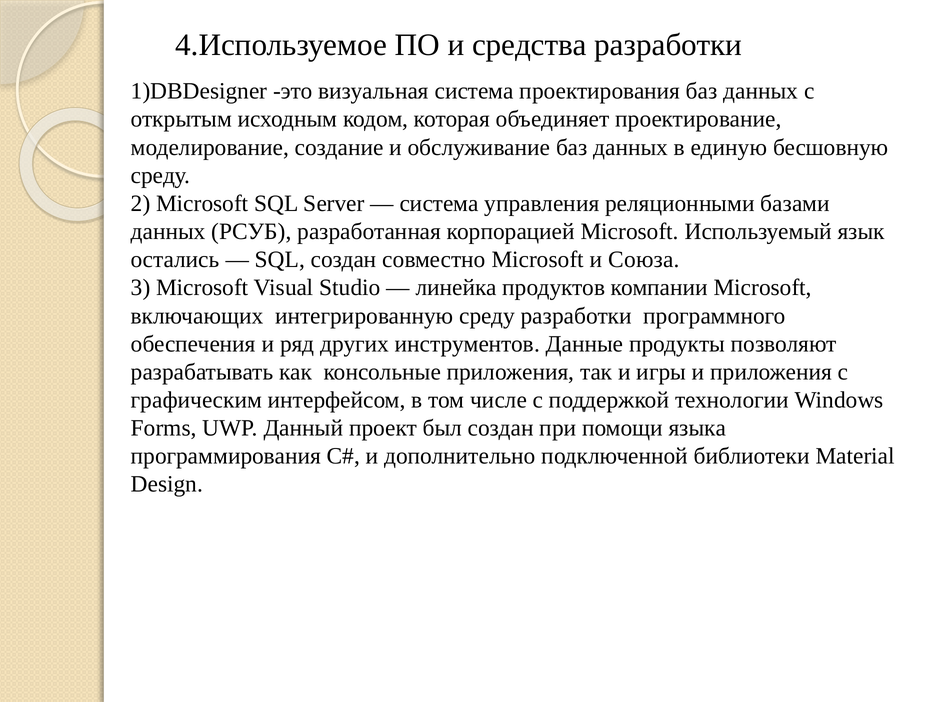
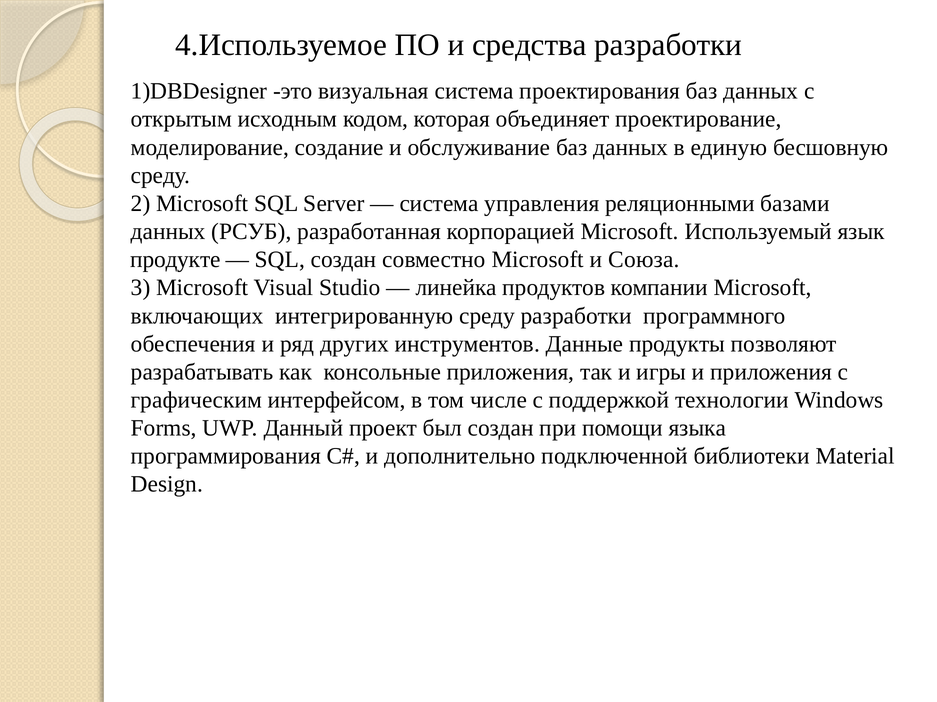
остались: остались -> продукте
